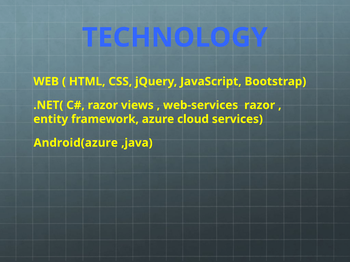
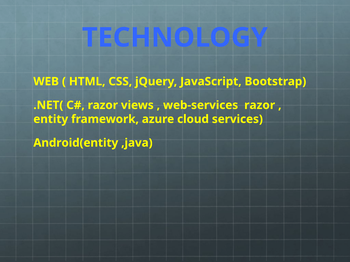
Android(azure: Android(azure -> Android(entity
